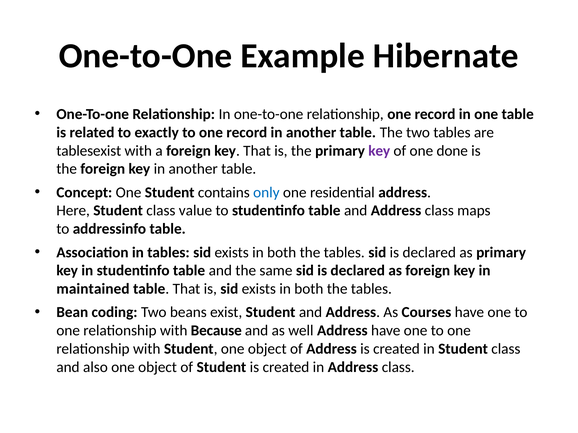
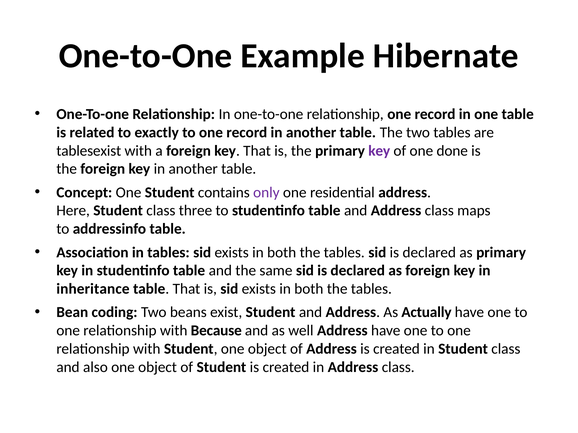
only colour: blue -> purple
value: value -> three
maintained: maintained -> inheritance
Courses: Courses -> Actually
